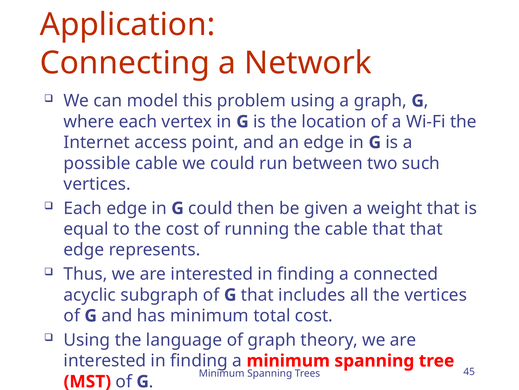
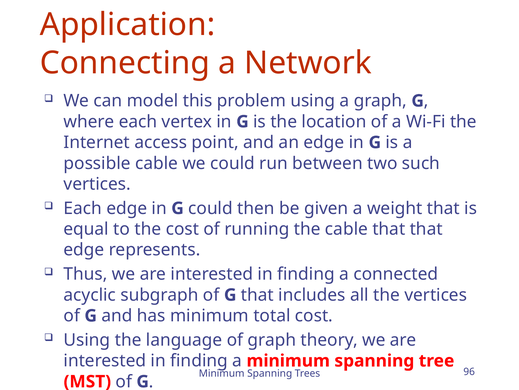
45: 45 -> 96
